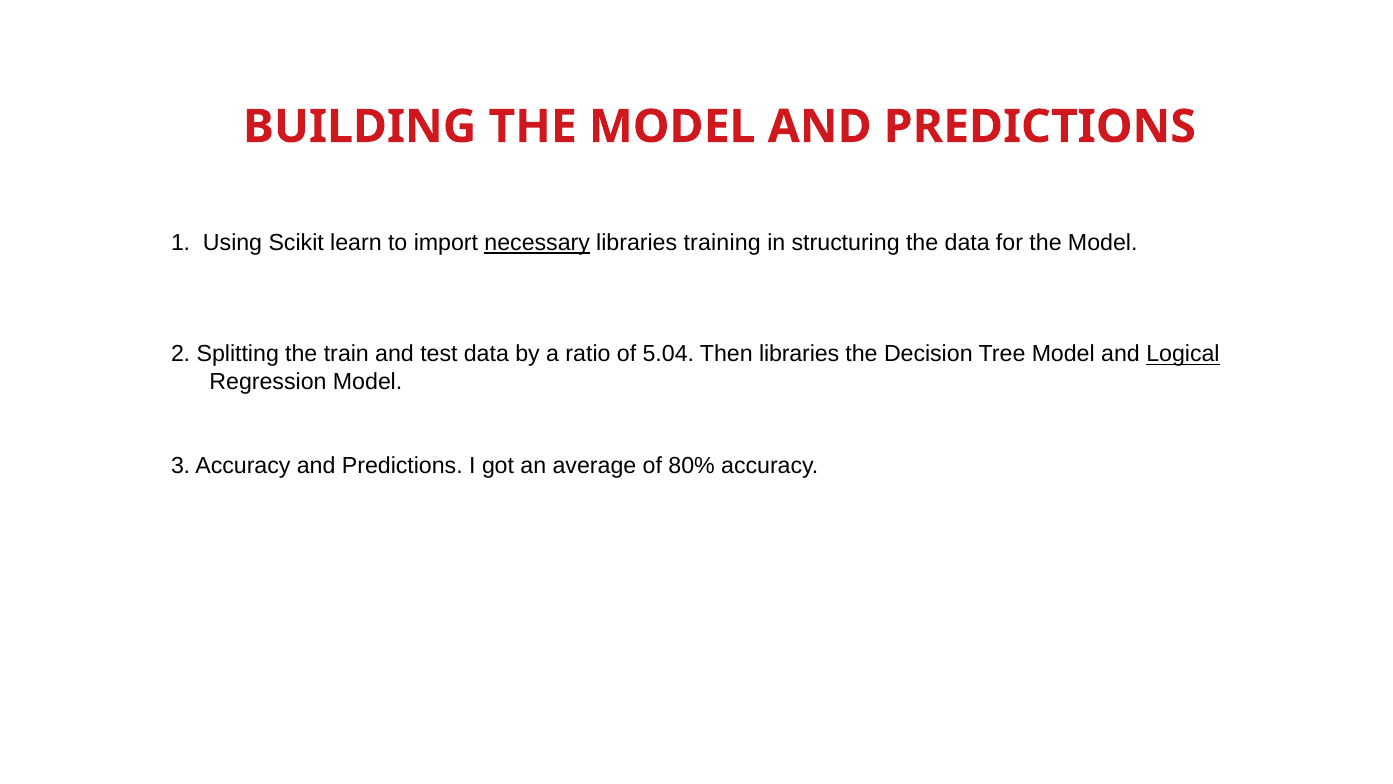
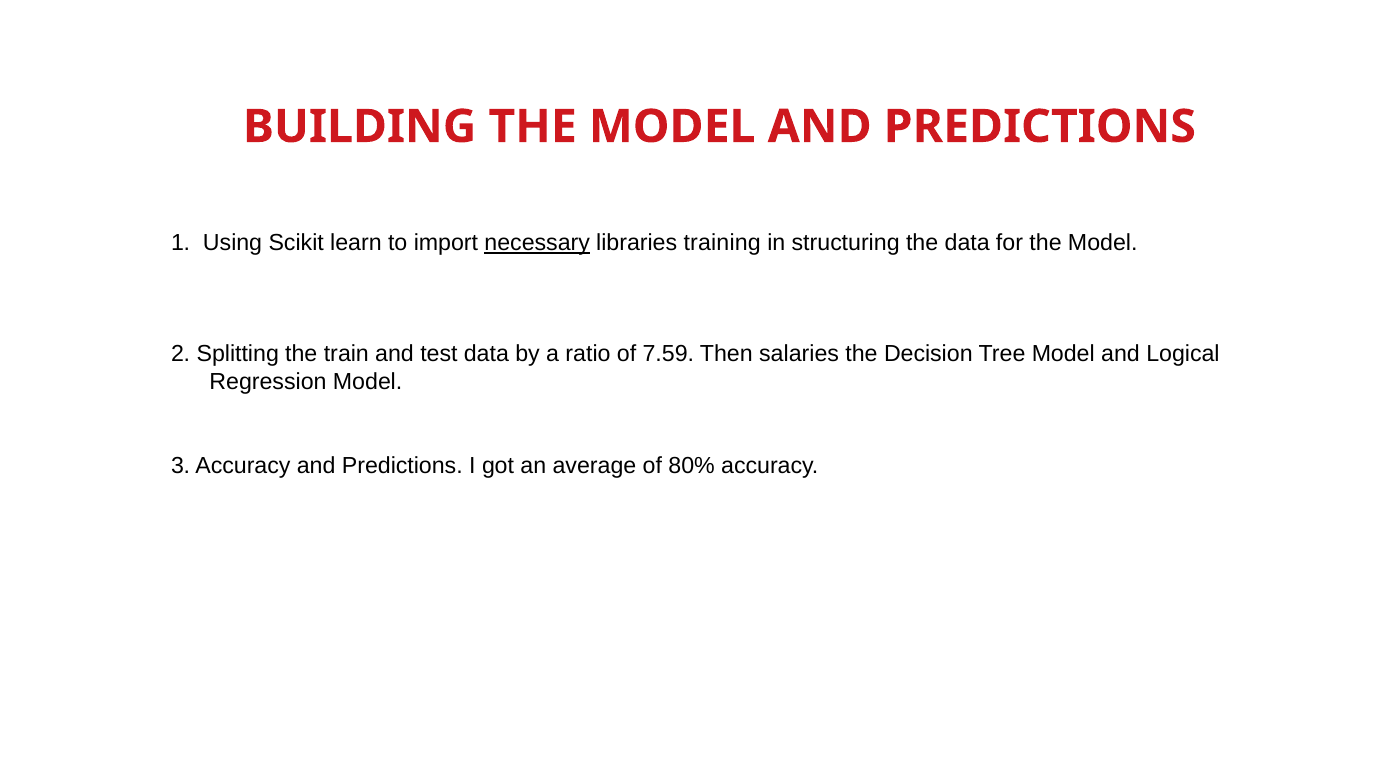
5.04: 5.04 -> 7.59
Then libraries: libraries -> salaries
Logical underline: present -> none
